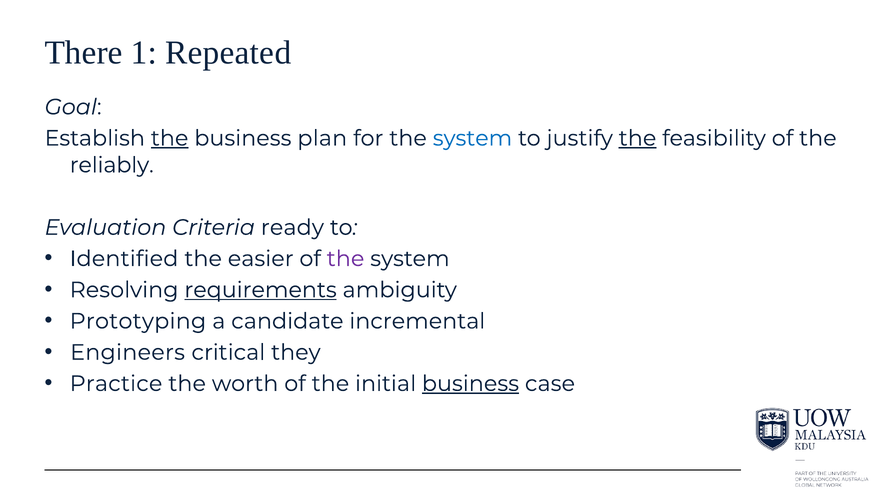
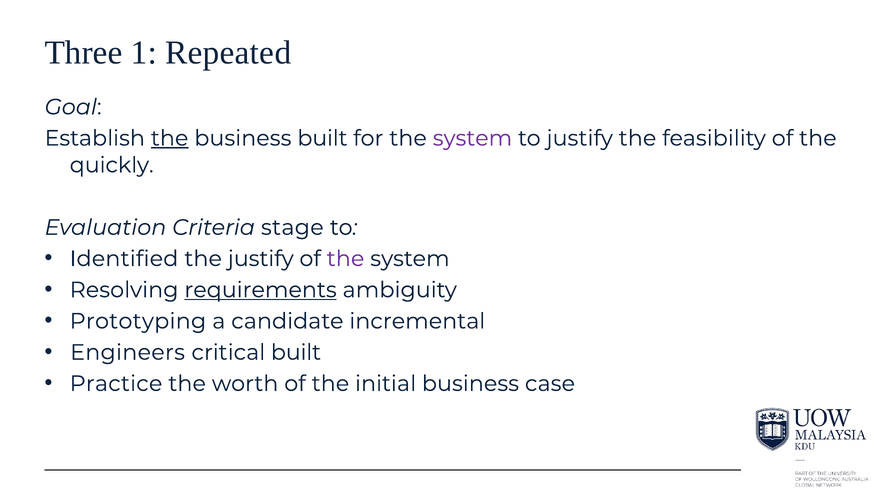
There: There -> Three
business plan: plan -> built
system at (472, 138) colour: blue -> purple
the at (638, 138) underline: present -> none
reliably: reliably -> quickly
ready: ready -> stage
the easier: easier -> justify
critical they: they -> built
business at (470, 383) underline: present -> none
